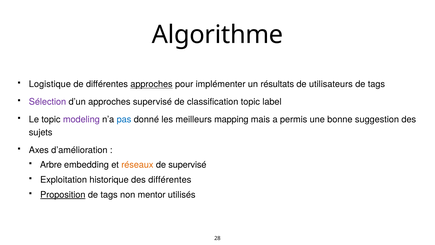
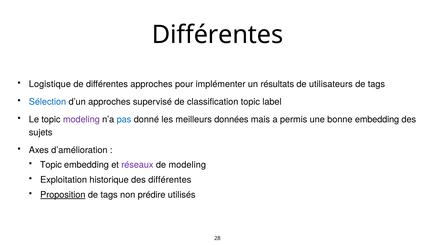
Algorithme at (218, 35): Algorithme -> Différentes
approches at (152, 84) underline: present -> none
Sélection colour: purple -> blue
mapping: mapping -> données
bonne suggestion: suggestion -> embedding
Arbre at (51, 165): Arbre -> Topic
réseaux colour: orange -> purple
de supervisé: supervisé -> modeling
mentor: mentor -> prédire
